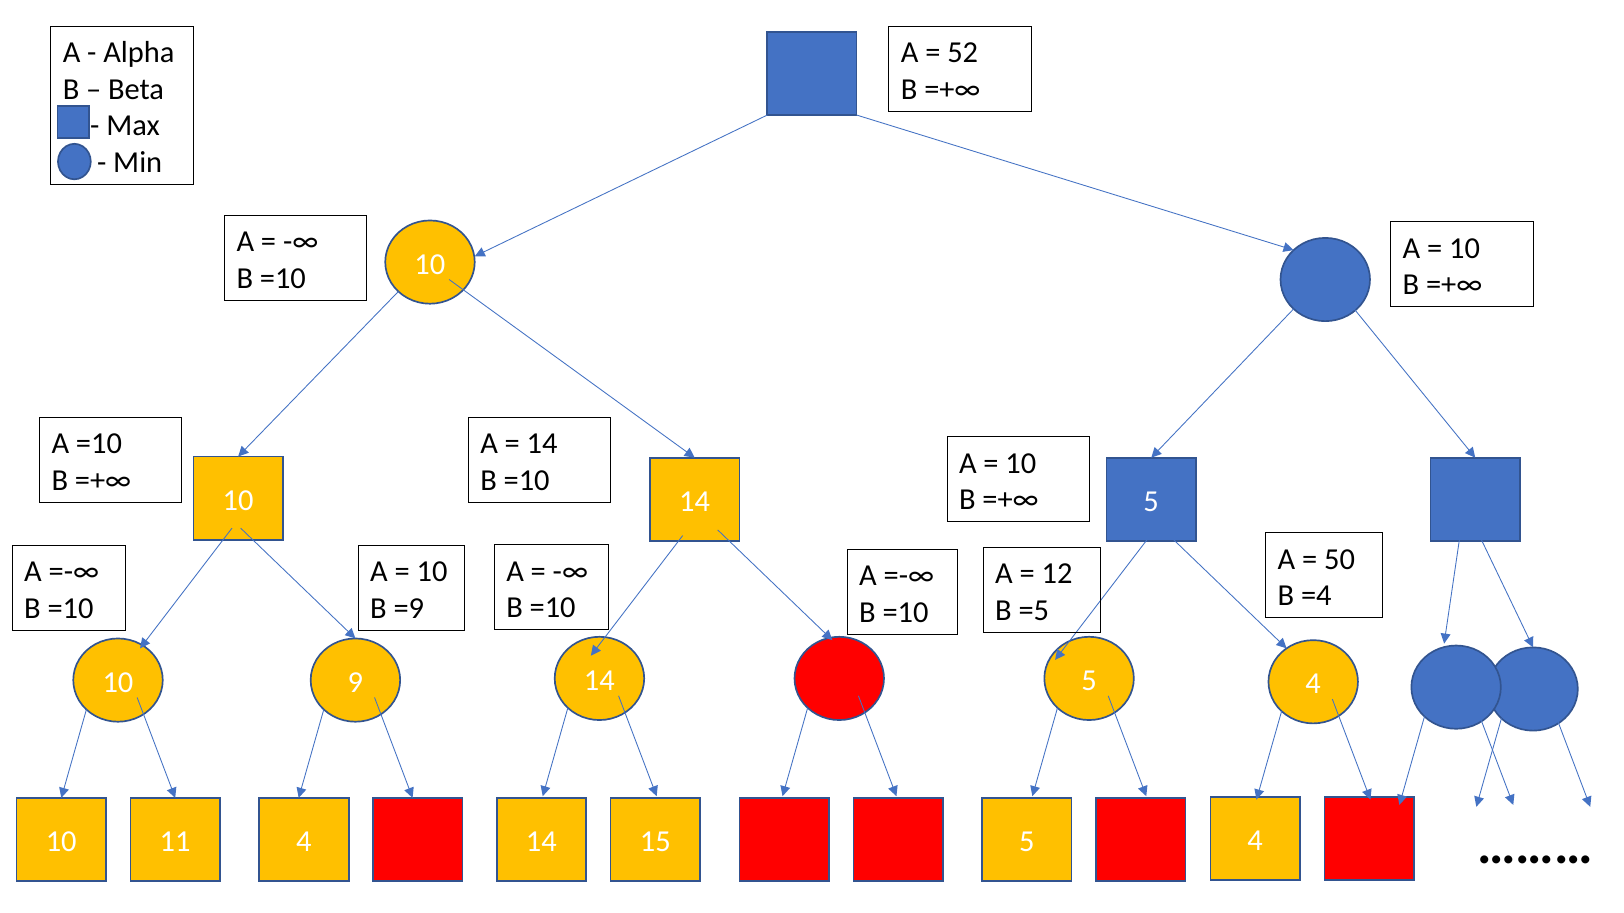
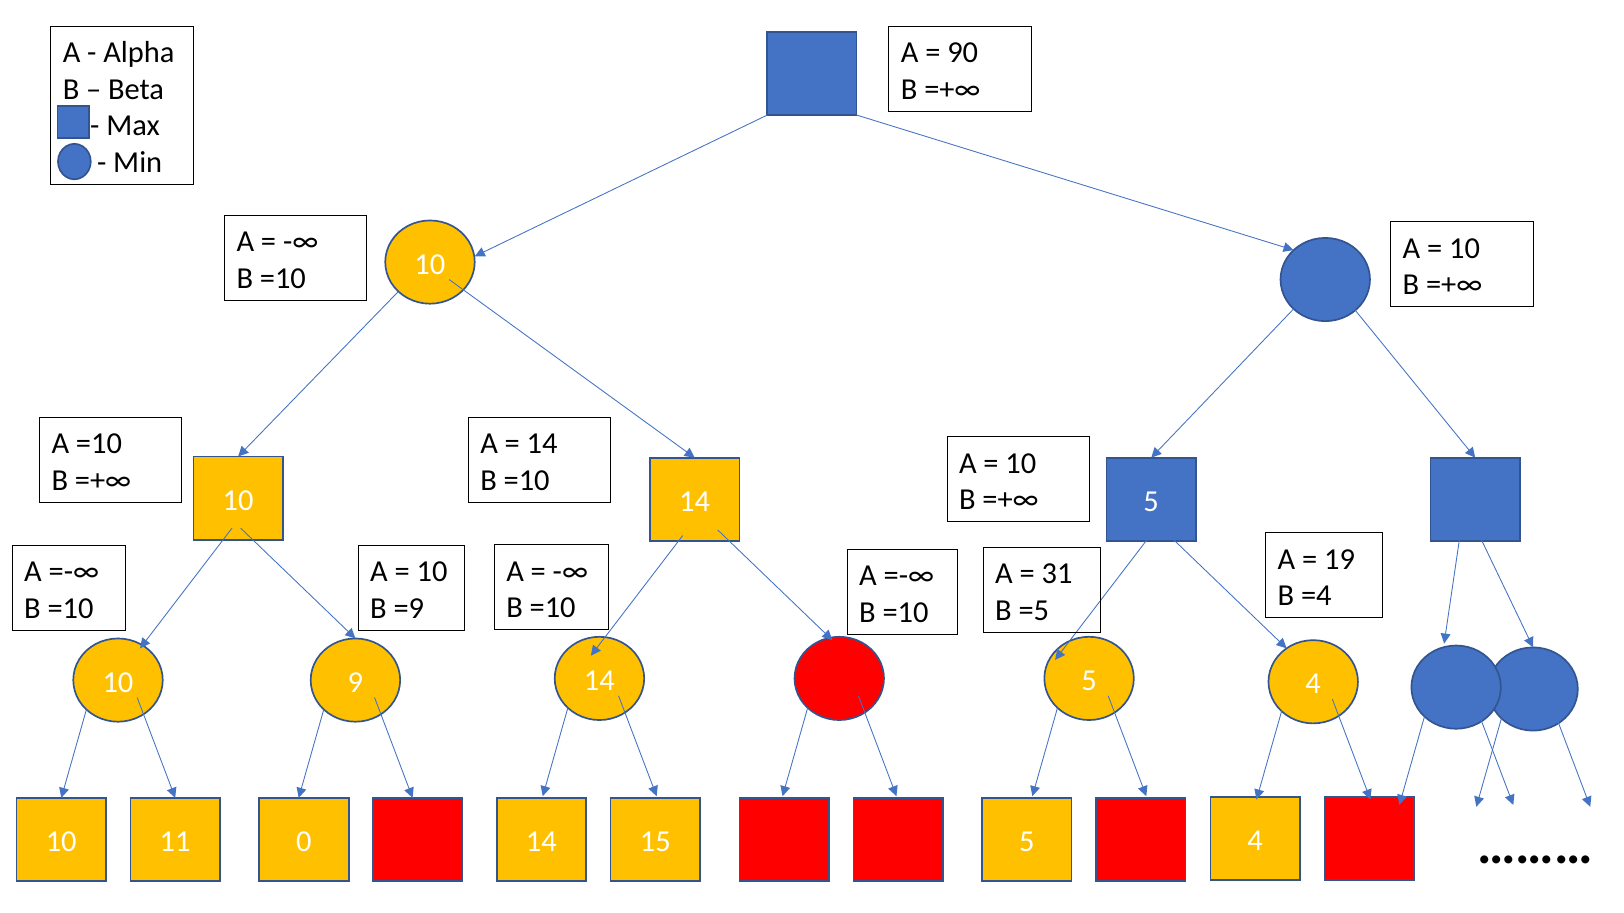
52: 52 -> 90
50: 50 -> 19
12: 12 -> 31
10 4: 4 -> 0
